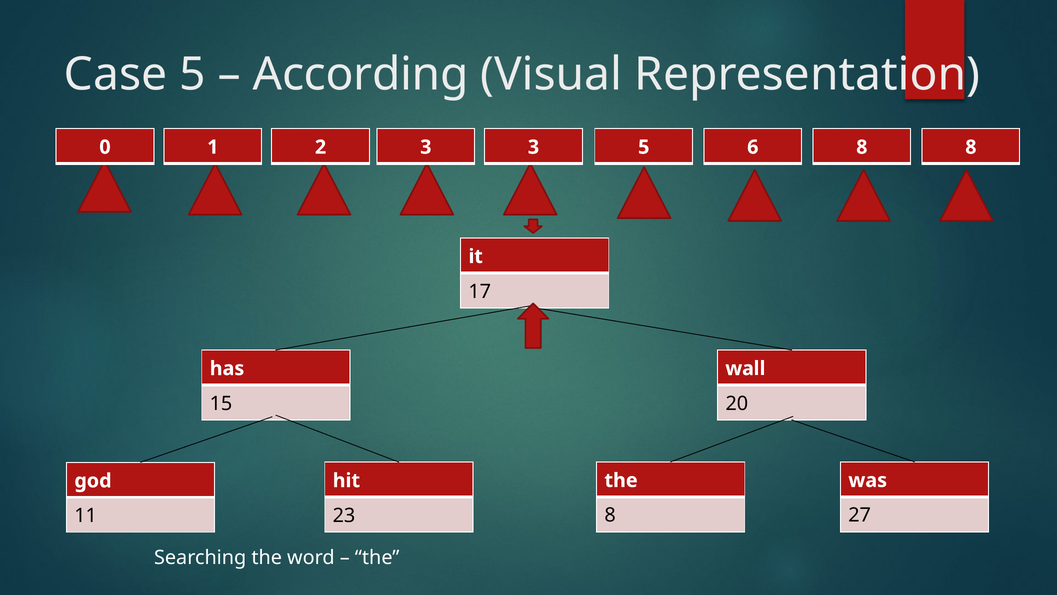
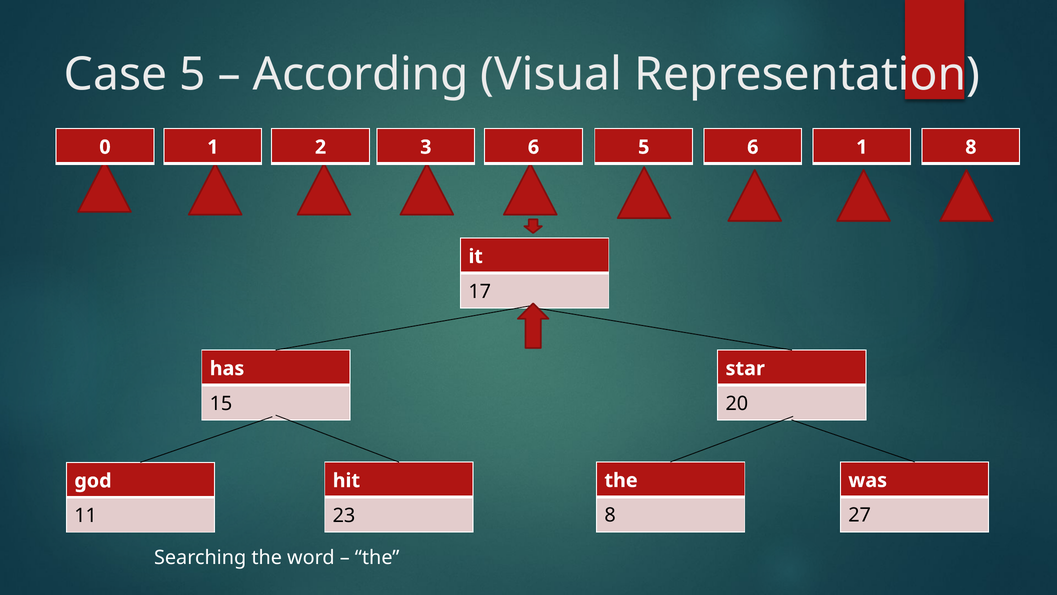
3 3: 3 -> 6
6 8: 8 -> 1
wall: wall -> star
